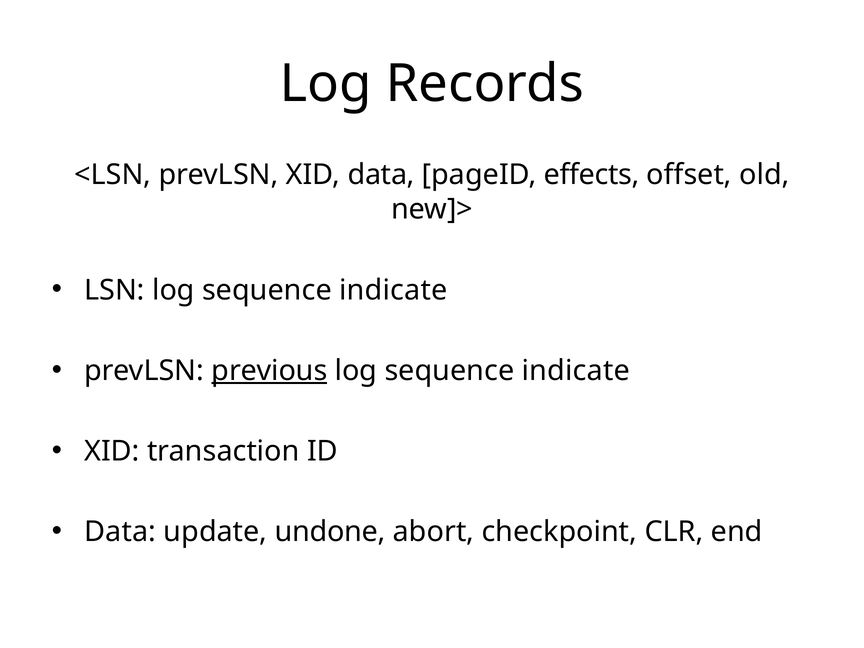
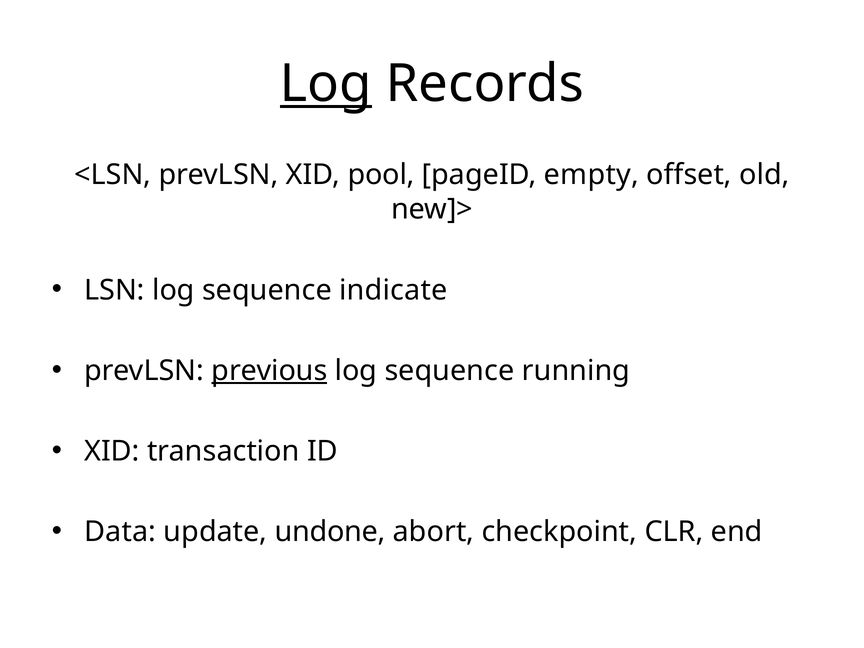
Log at (326, 84) underline: none -> present
XID data: data -> pool
effects: effects -> empty
indicate at (576, 371): indicate -> running
